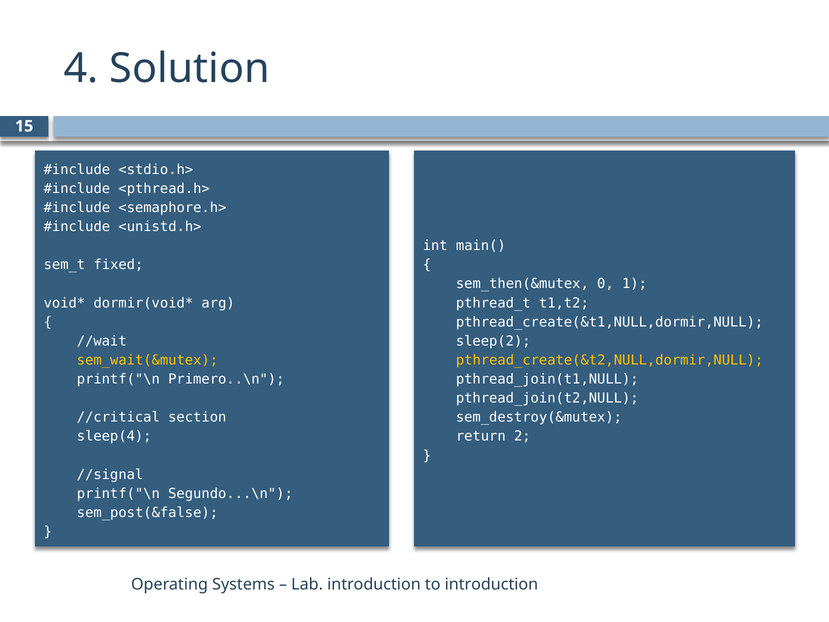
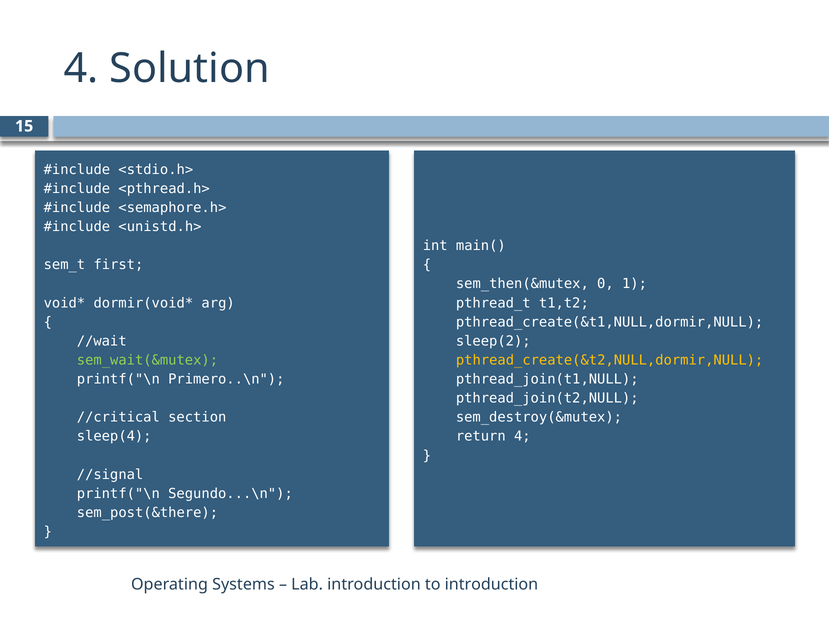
fixed: fixed -> first
sem_wait(&mutex colour: yellow -> light green
return 2: 2 -> 4
sem_post(&false: sem_post(&false -> sem_post(&there
